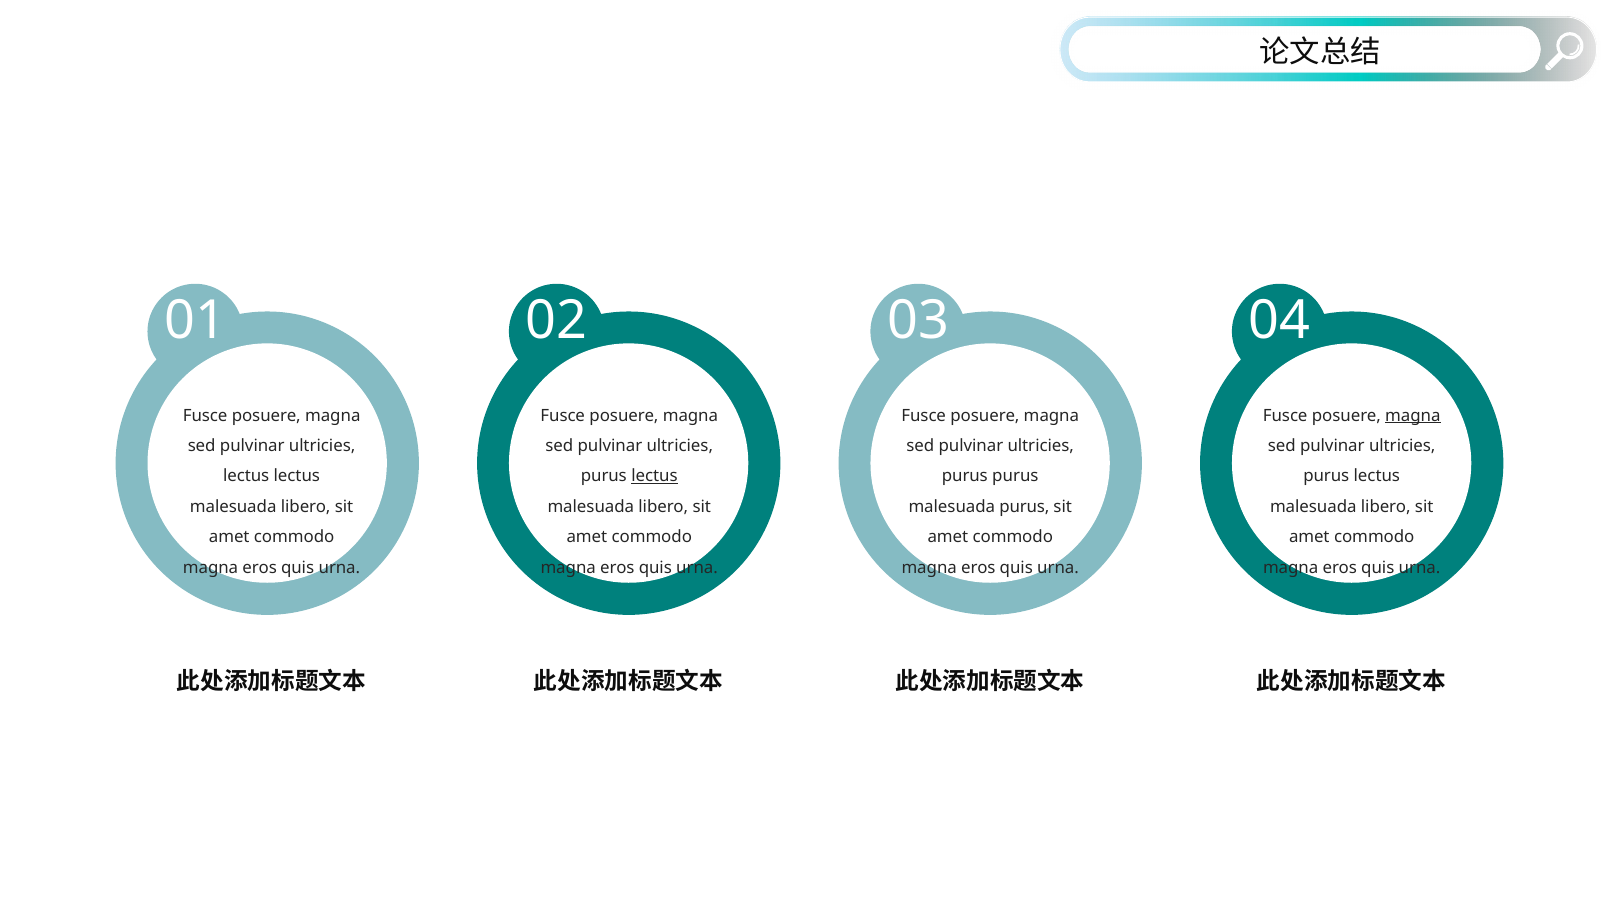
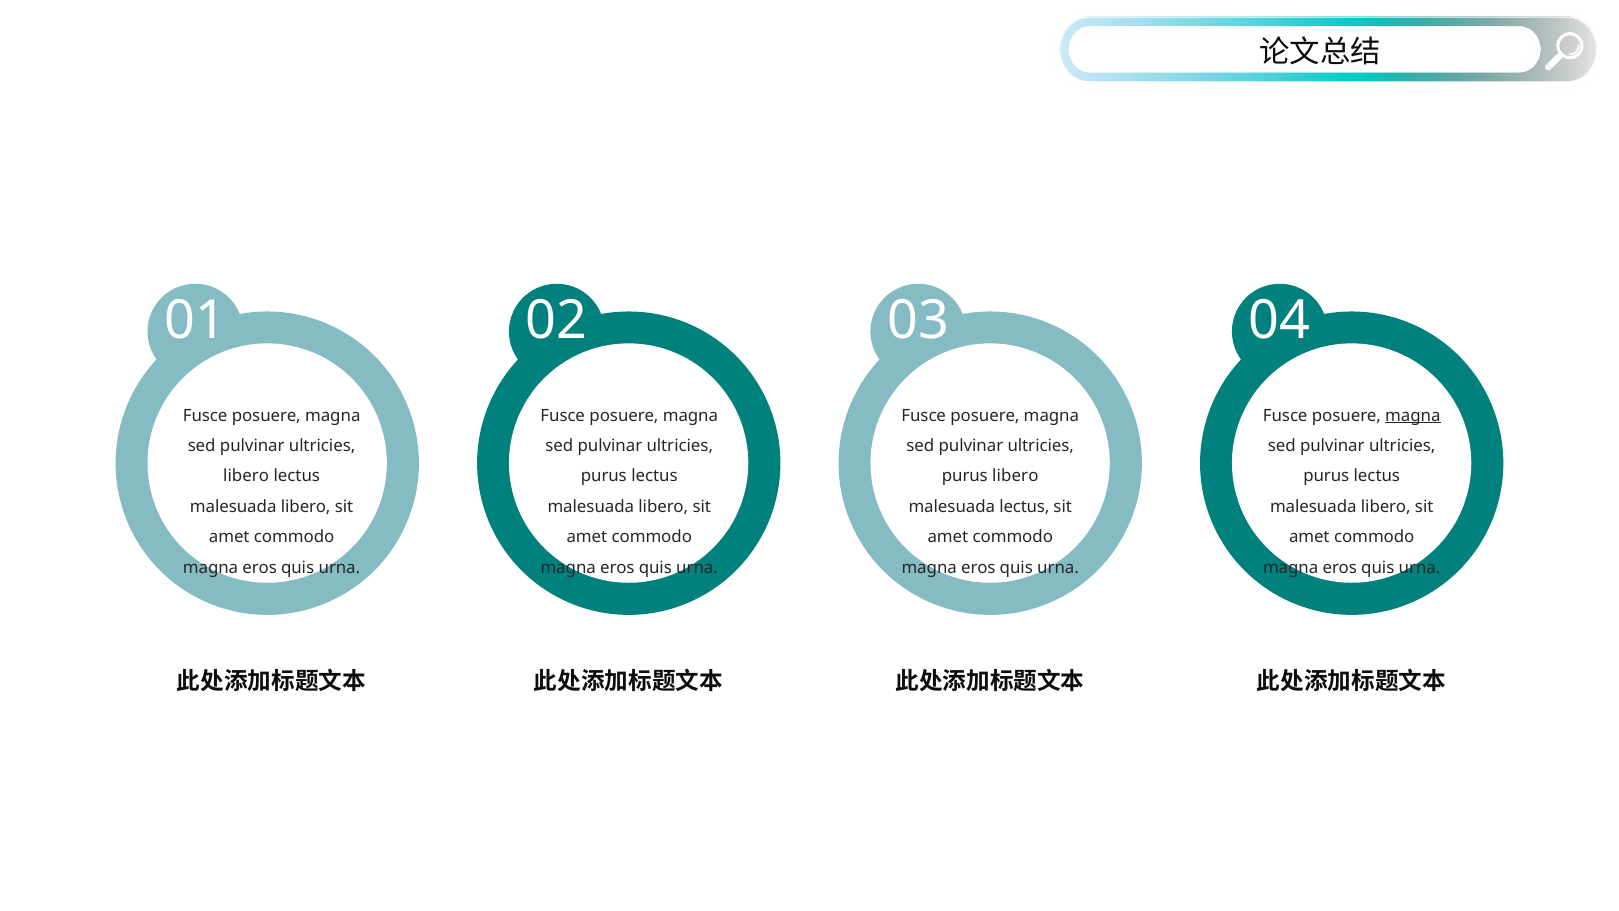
lectus at (246, 476): lectus -> libero
lectus at (654, 476) underline: present -> none
purus purus: purus -> libero
malesuada purus: purus -> lectus
